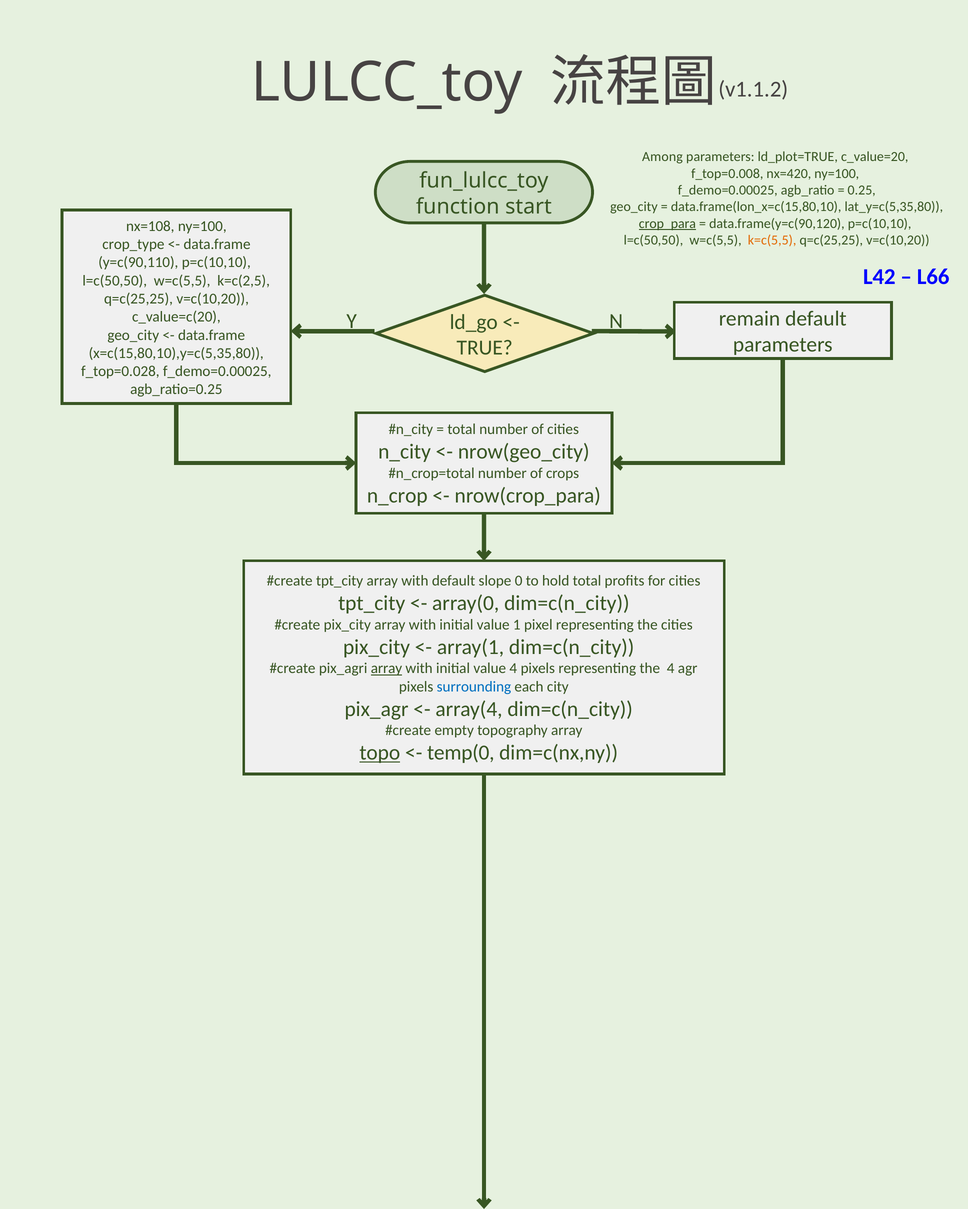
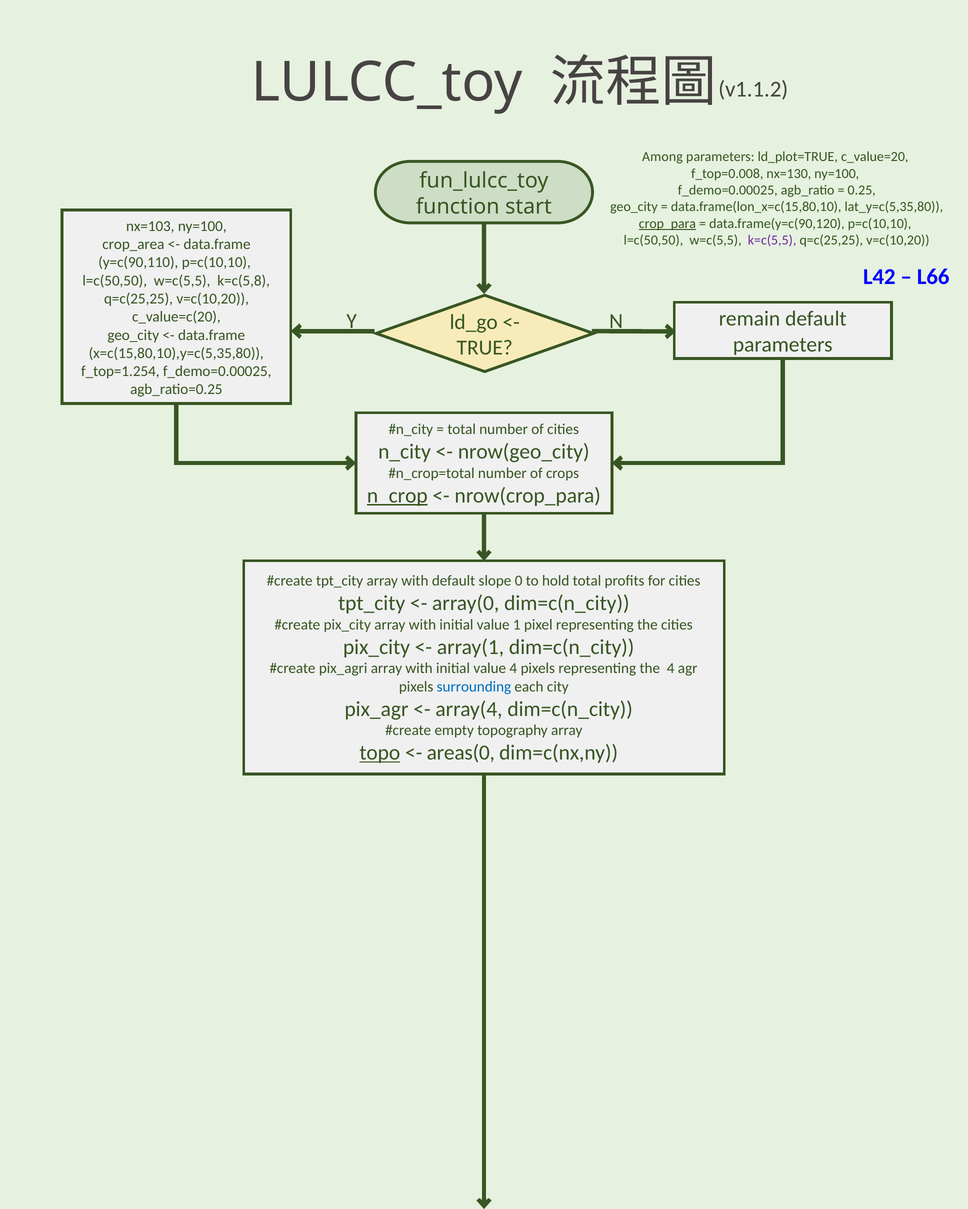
nx=420: nx=420 -> nx=130
nx=108: nx=108 -> nx=103
k=c(5,5 colour: orange -> purple
crop_type: crop_type -> crop_area
k=c(2,5: k=c(2,5 -> k=c(5,8
f_top=0.028: f_top=0.028 -> f_top=1.254
n_crop underline: none -> present
array at (386, 669) underline: present -> none
temp(0: temp(0 -> areas(0
